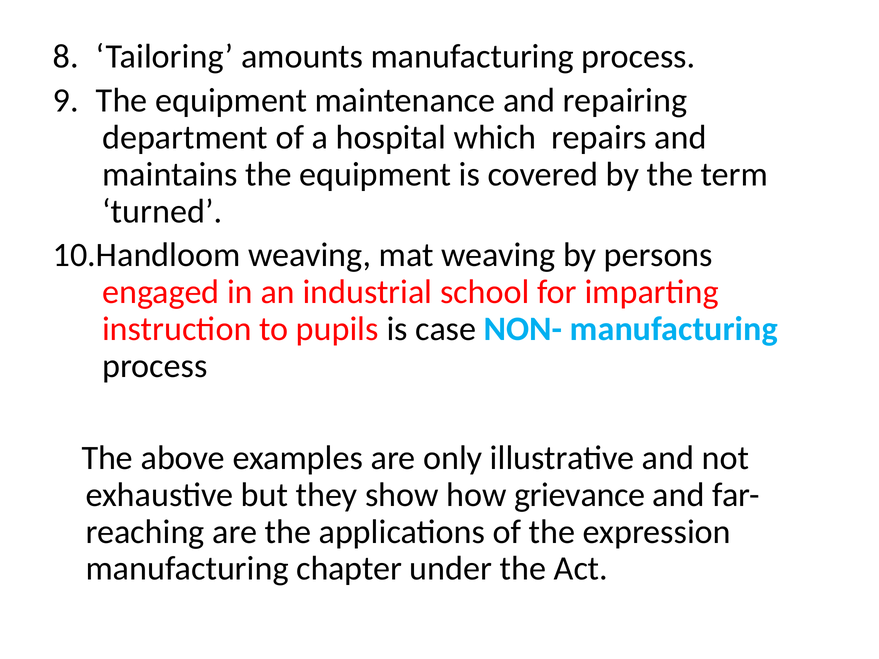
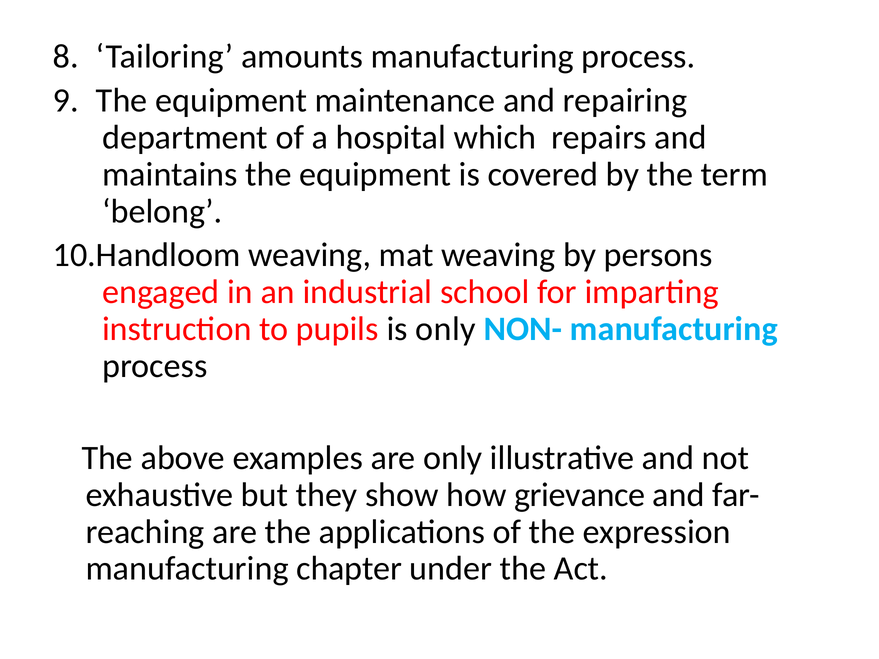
turned: turned -> belong
is case: case -> only
